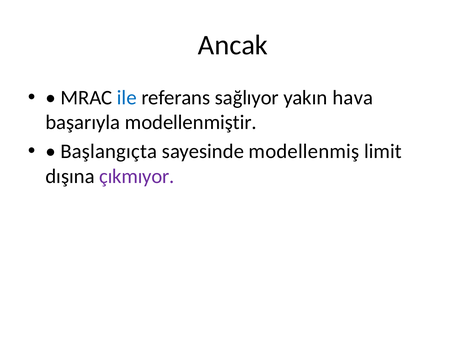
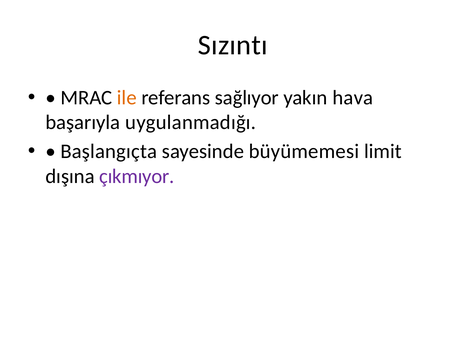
Ancak: Ancak -> Sızıntı
ile colour: blue -> orange
modellenmiştir: modellenmiştir -> uygulanmadığı
modellenmiş: modellenmiş -> büyümemesi
